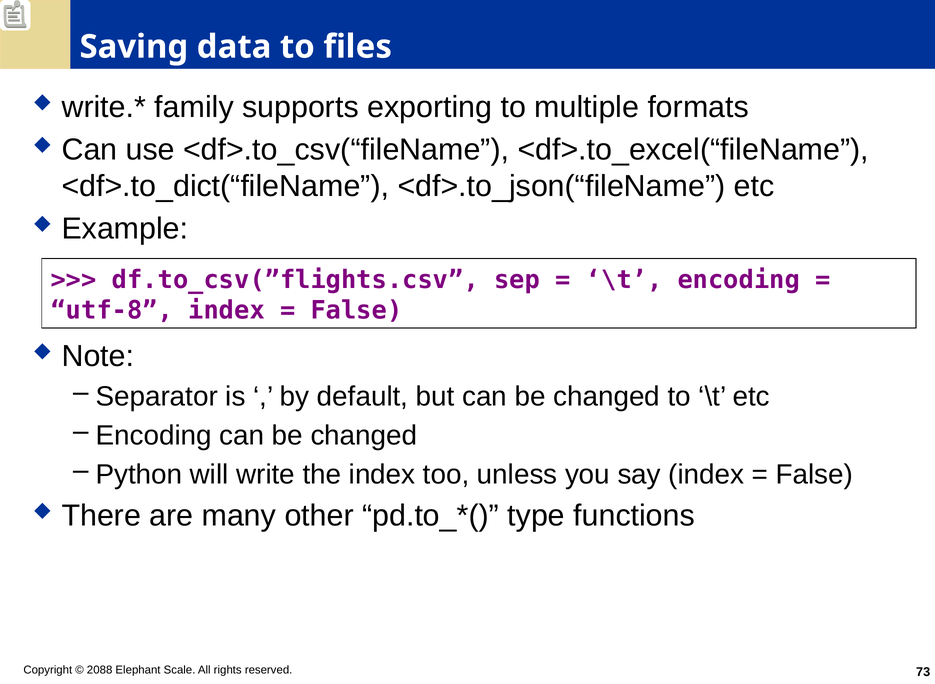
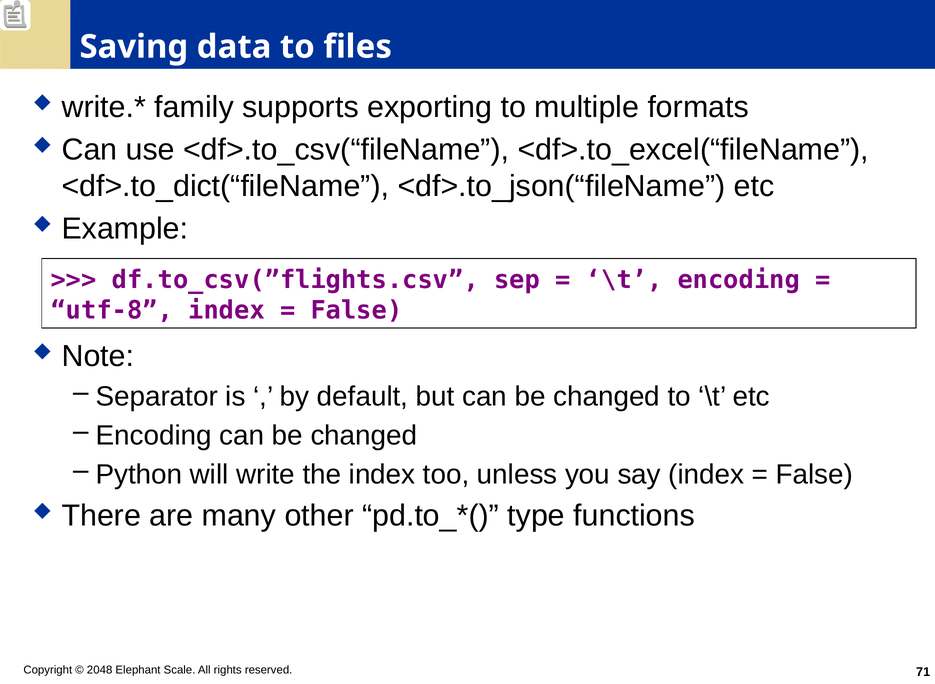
2088: 2088 -> 2048
73: 73 -> 71
